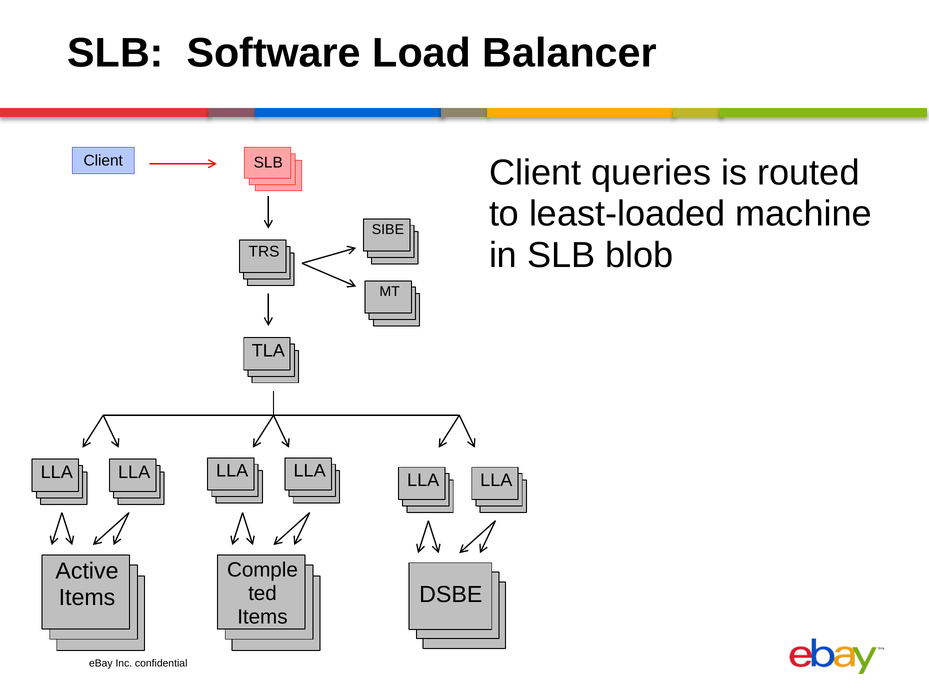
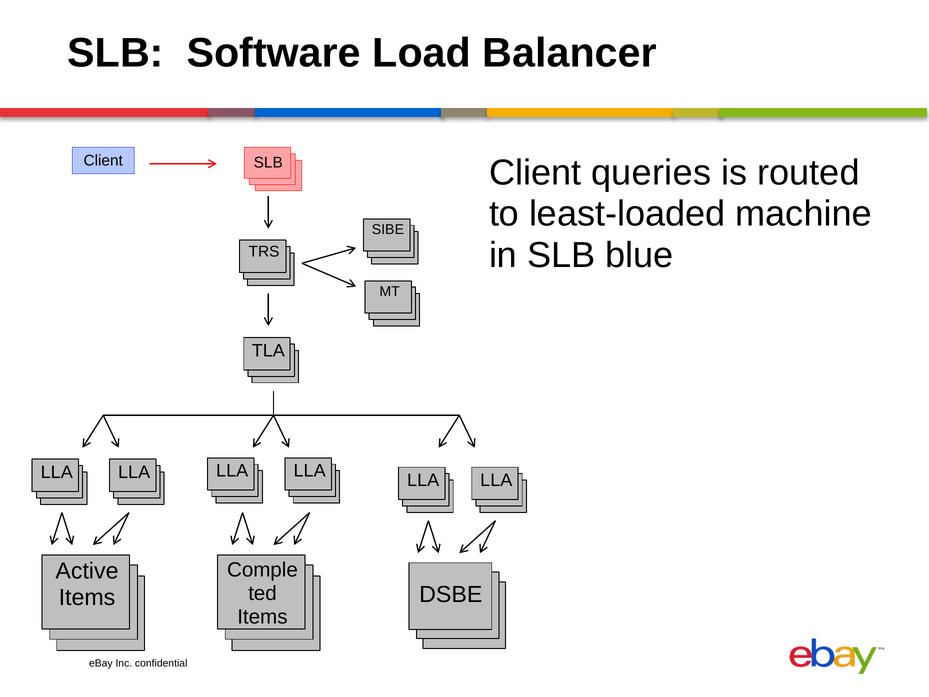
blob: blob -> blue
